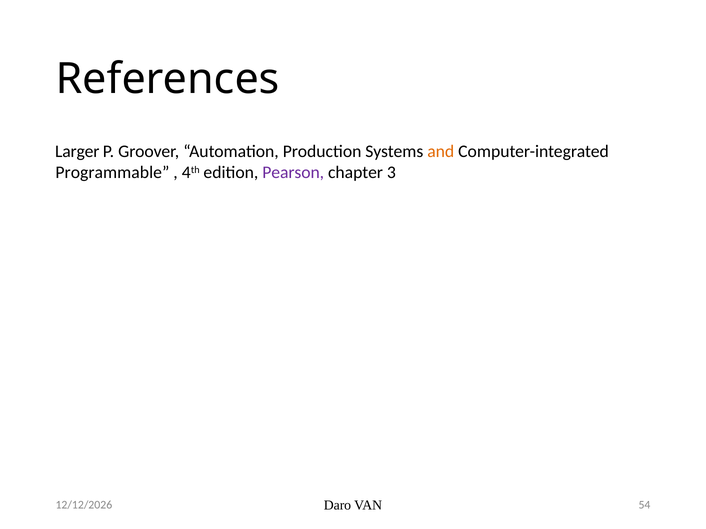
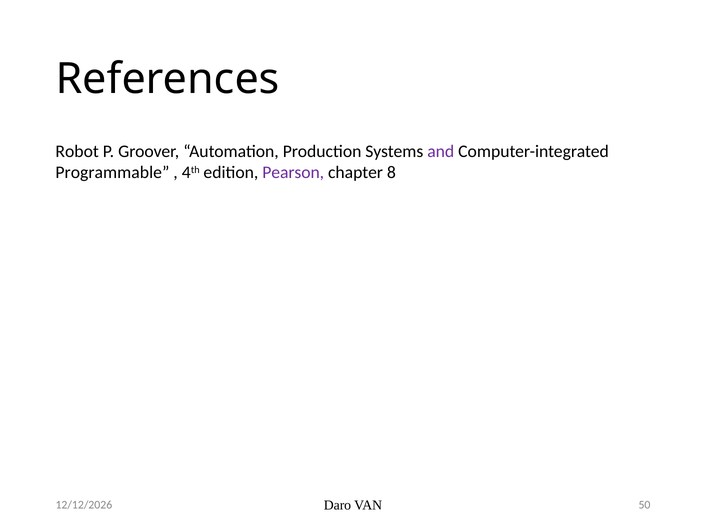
Larger: Larger -> Robot
and colour: orange -> purple
3: 3 -> 8
54: 54 -> 50
